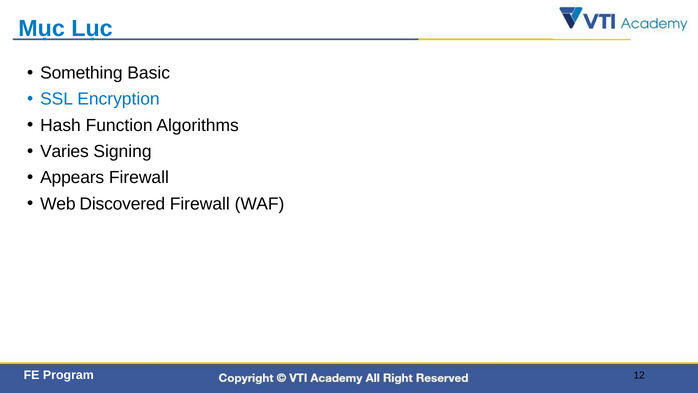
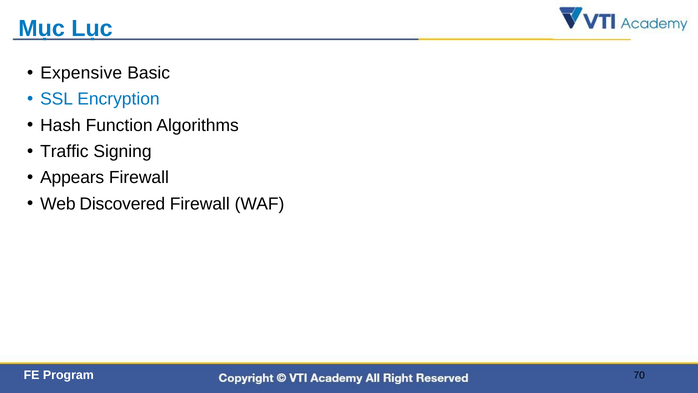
Something: Something -> Expensive
Varies: Varies -> Traffic
12: 12 -> 70
